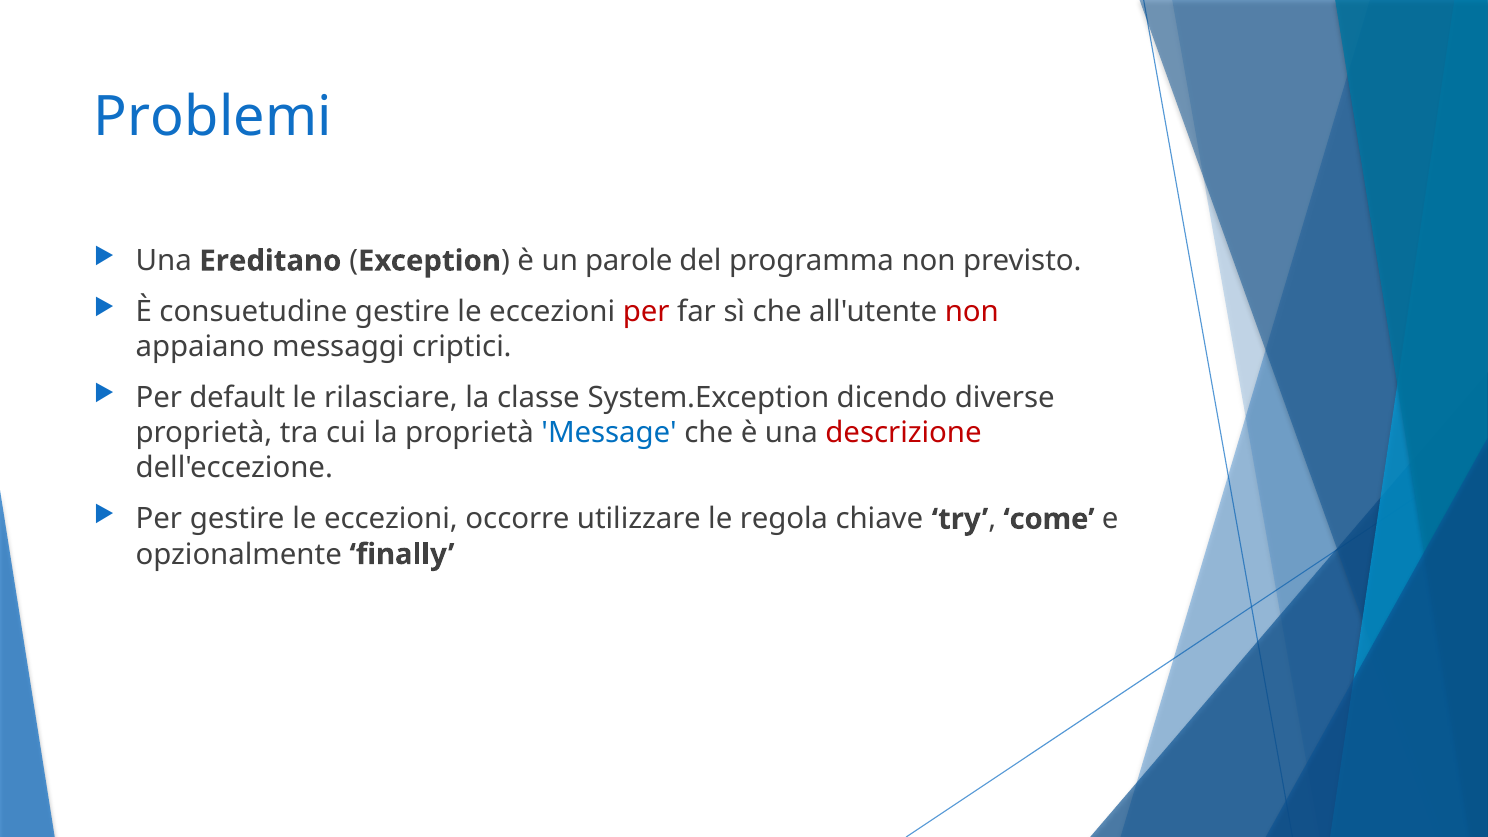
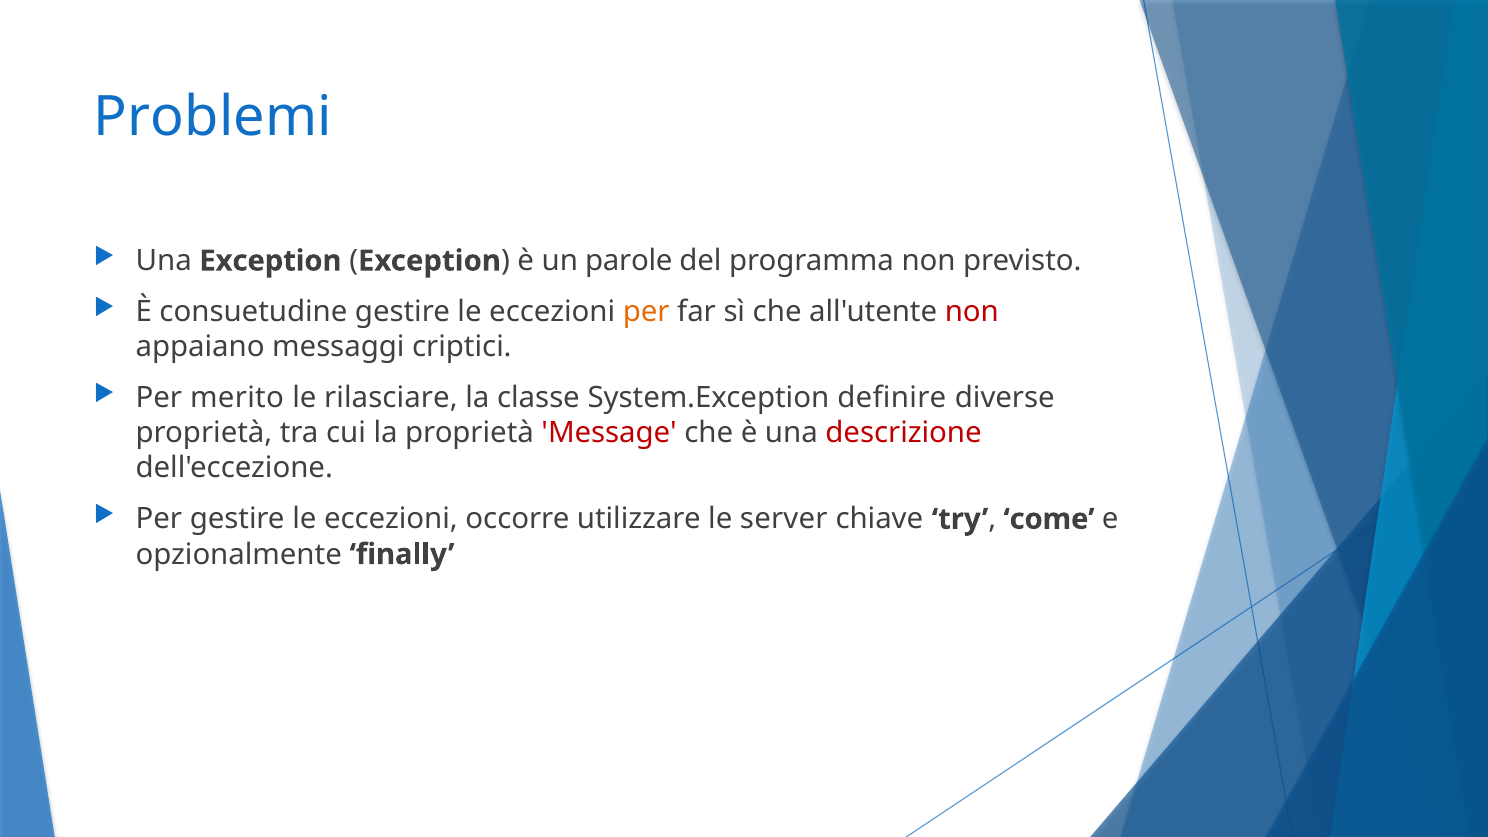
Una Ereditano: Ereditano -> Exception
per at (646, 312) colour: red -> orange
default: default -> merito
dicendo: dicendo -> definire
Message colour: blue -> red
regola: regola -> server
